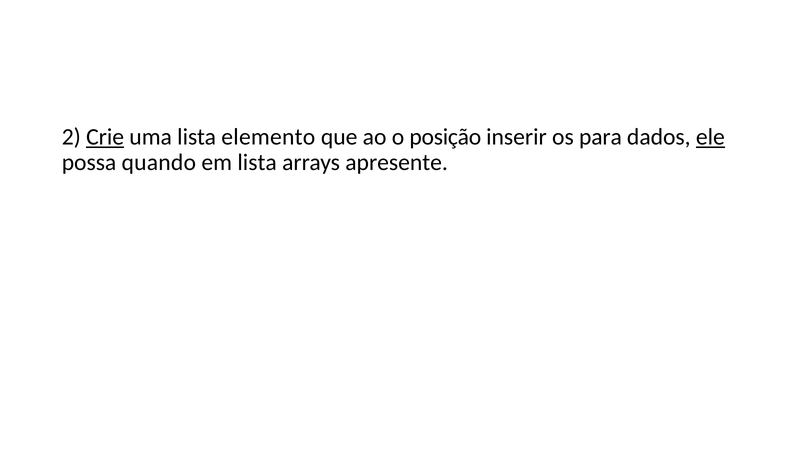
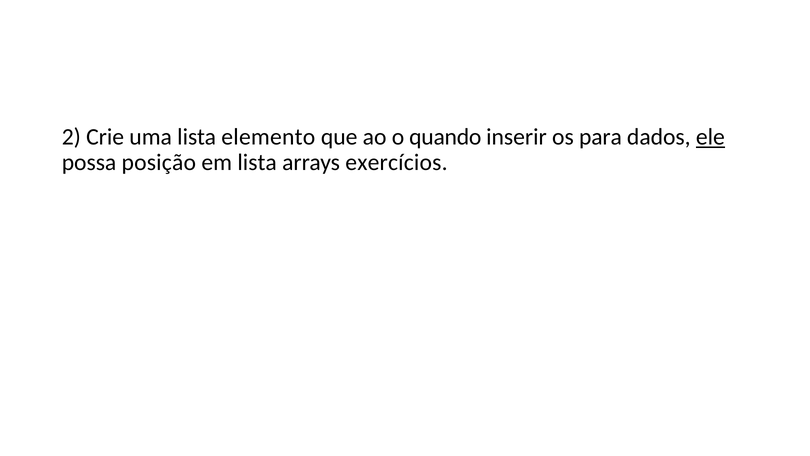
Crie underline: present -> none
posição: posição -> quando
quando: quando -> posição
apresente: apresente -> exercícios
